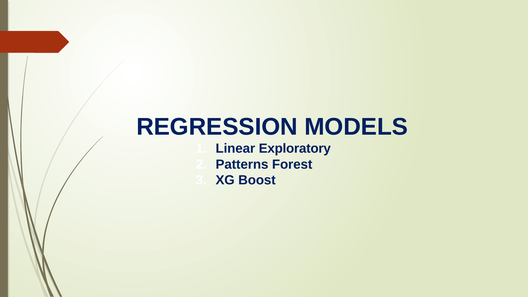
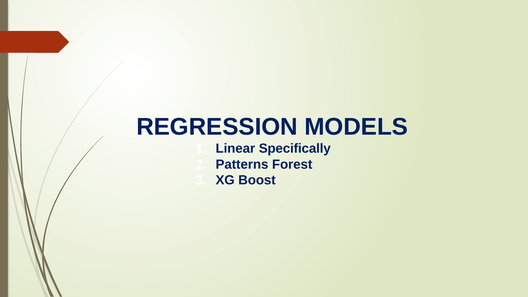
Exploratory: Exploratory -> Specifically
